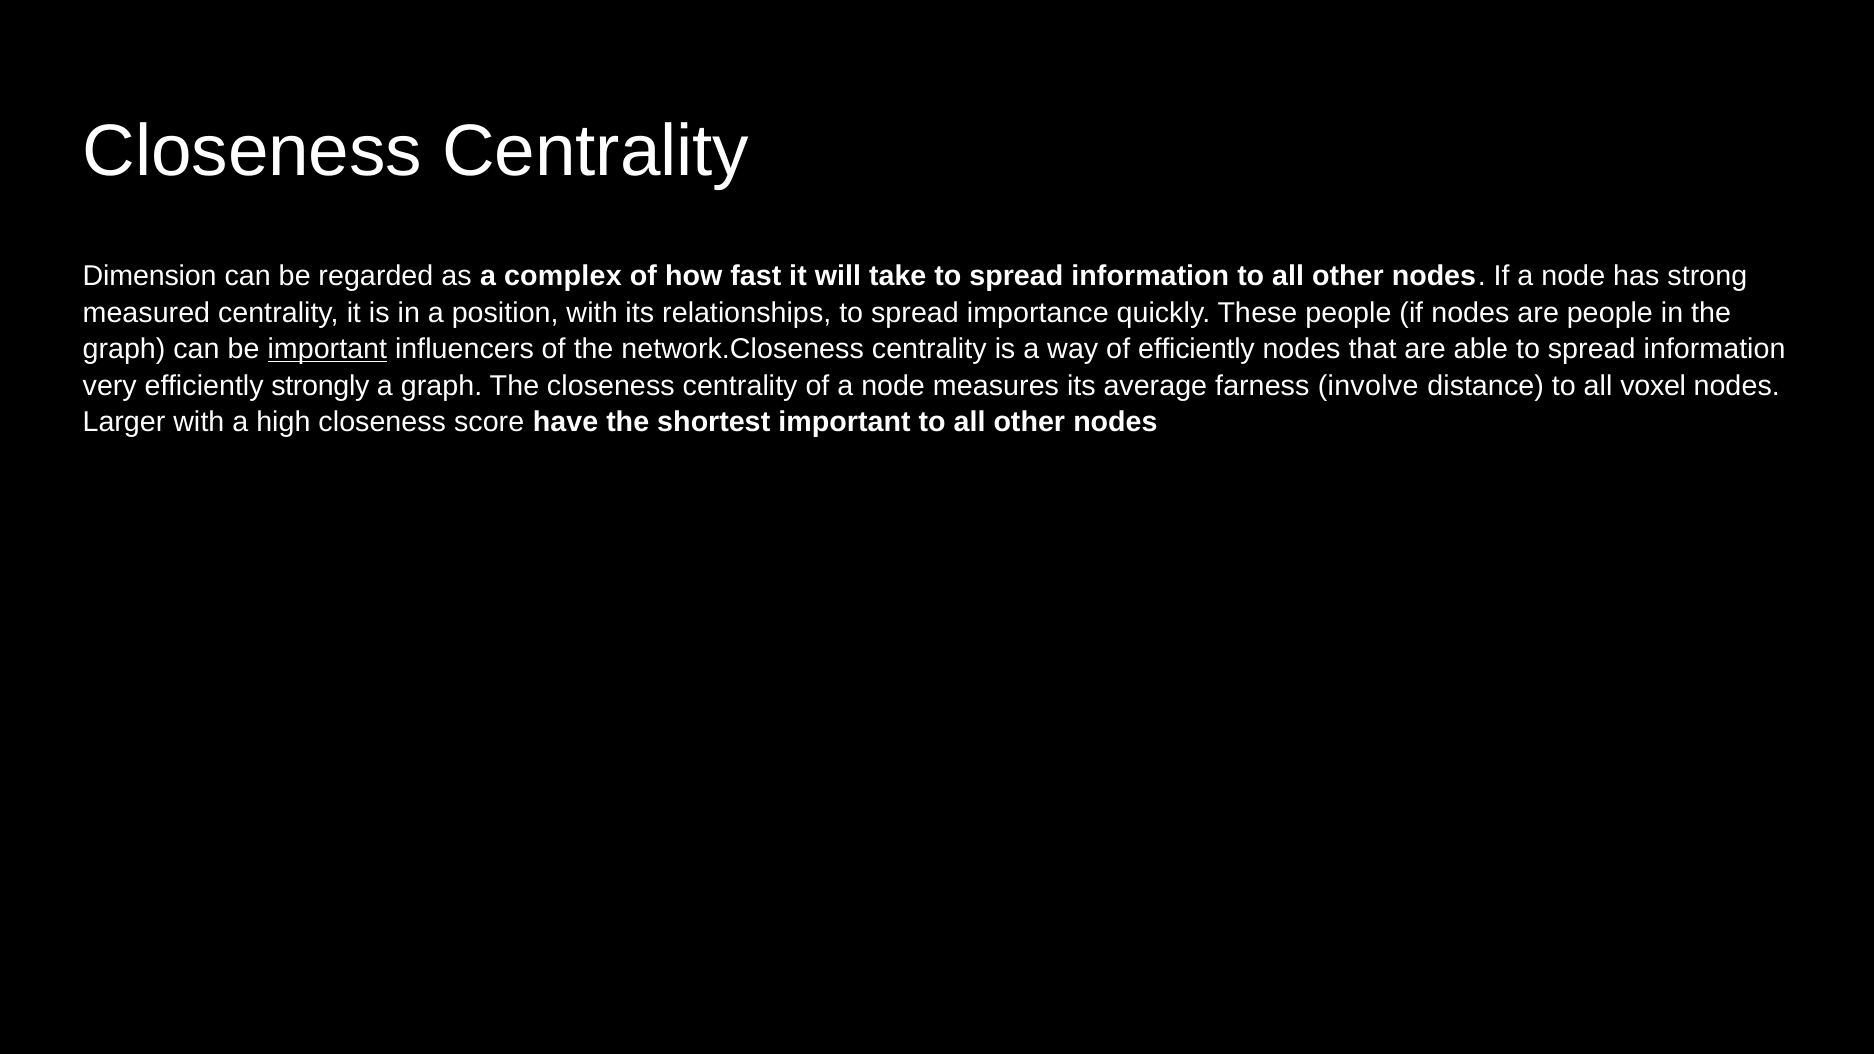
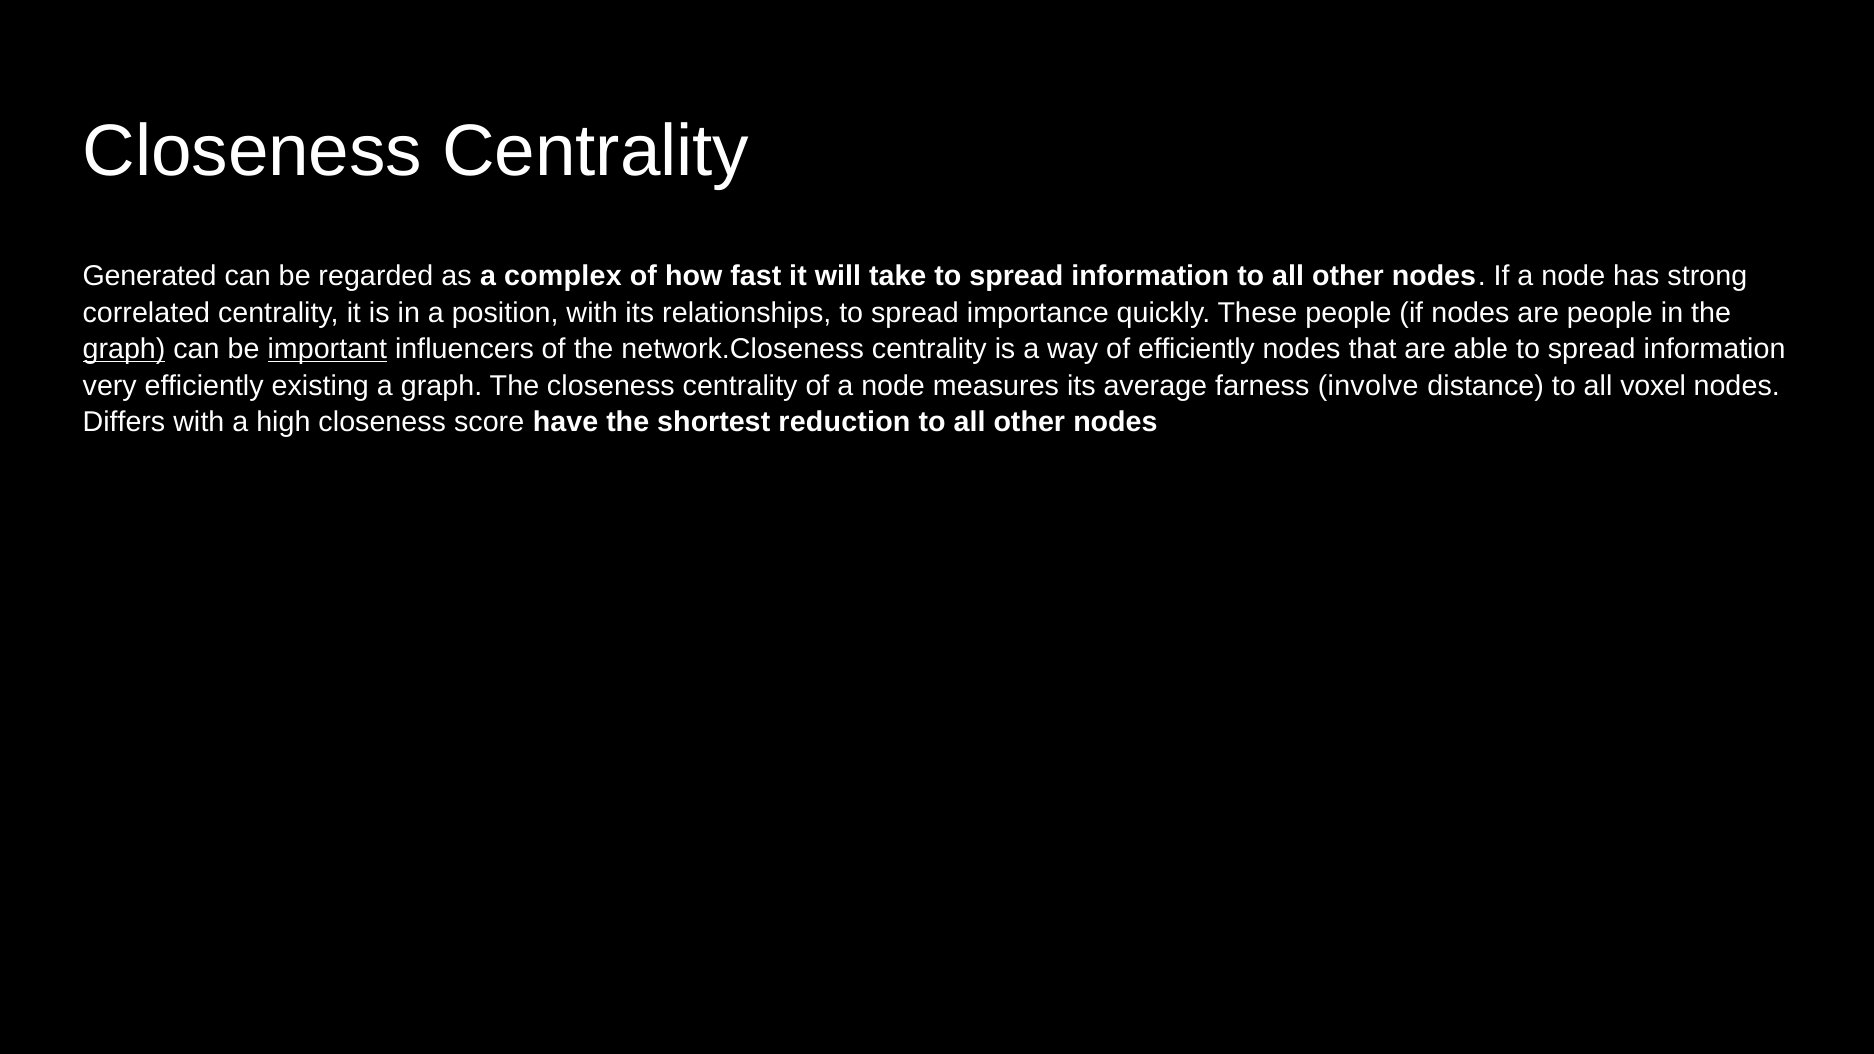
Dimension: Dimension -> Generated
measured: measured -> correlated
graph at (124, 349) underline: none -> present
strongly: strongly -> existing
Larger: Larger -> Differs
shortest important: important -> reduction
